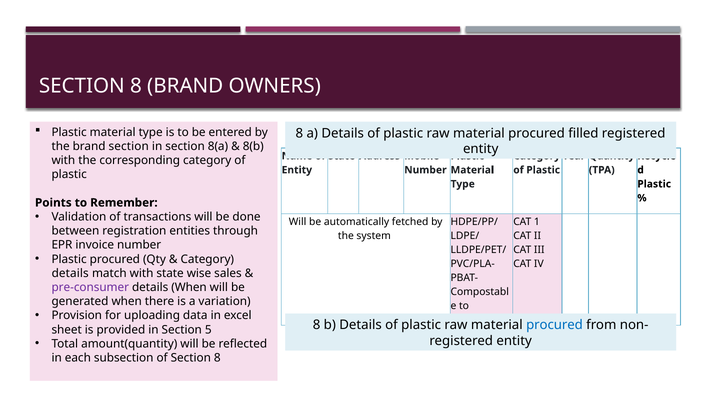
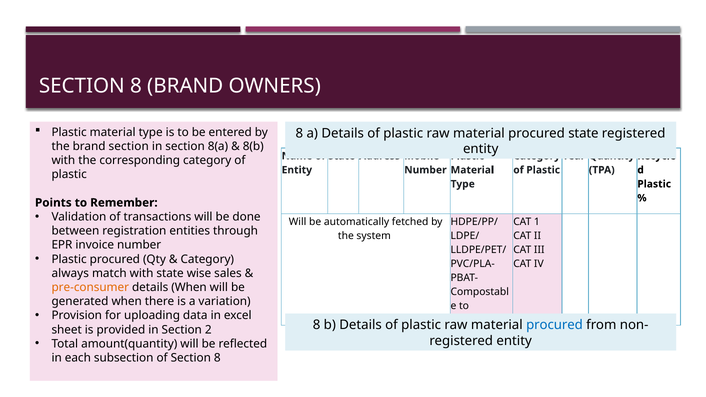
procured filled: filled -> state
details at (70, 273): details -> always
pre-consumer colour: purple -> orange
5: 5 -> 2
